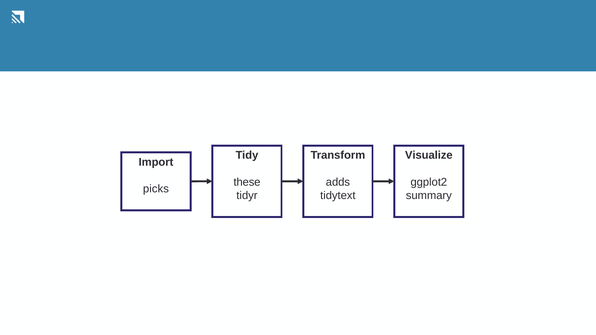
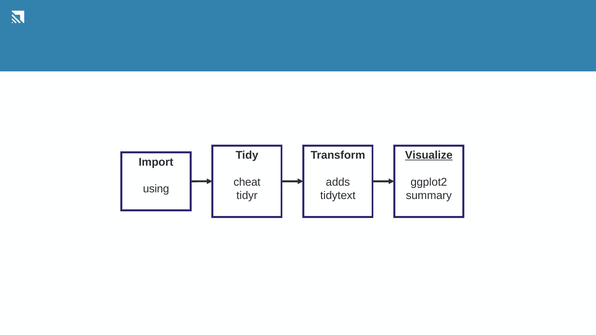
Visualize underline: none -> present
these: these -> cheat
picks: picks -> using
